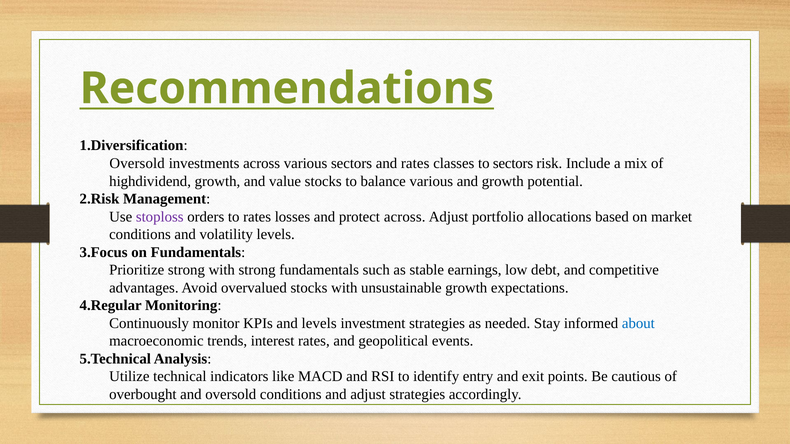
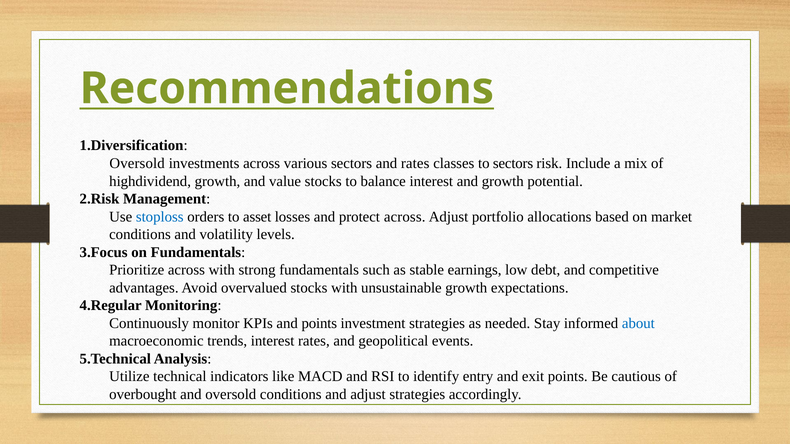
balance various: various -> interest
stoploss colour: purple -> blue
to rates: rates -> asset
Prioritize strong: strong -> across
and levels: levels -> points
